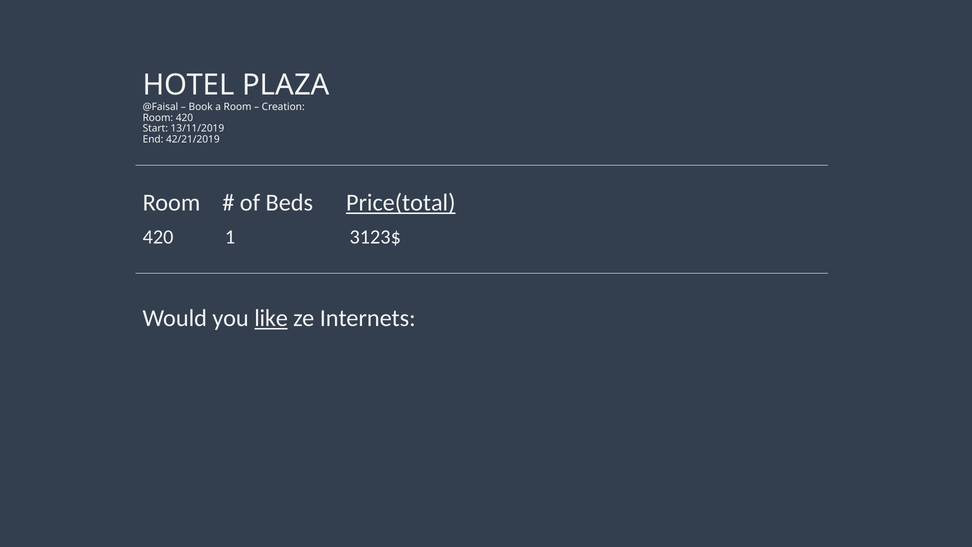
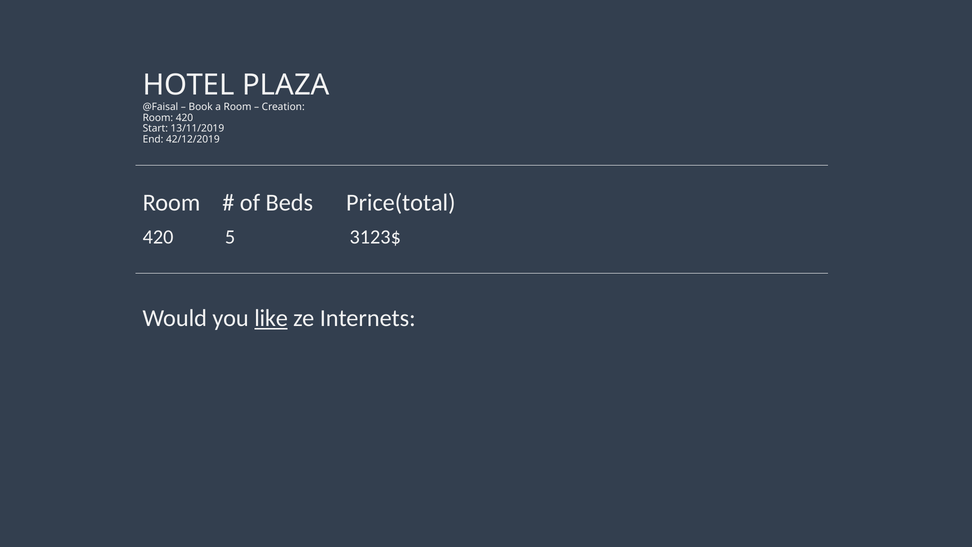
42/21/2019: 42/21/2019 -> 42/12/2019
Price(total underline: present -> none
1: 1 -> 5
